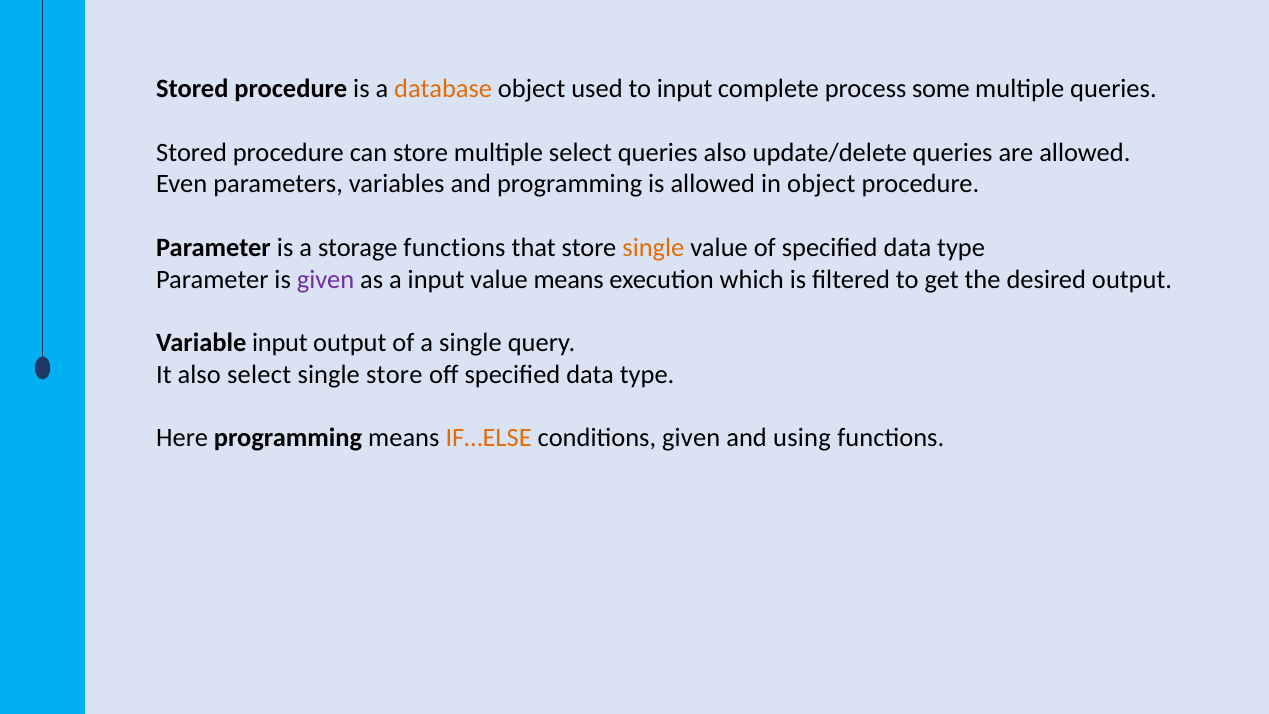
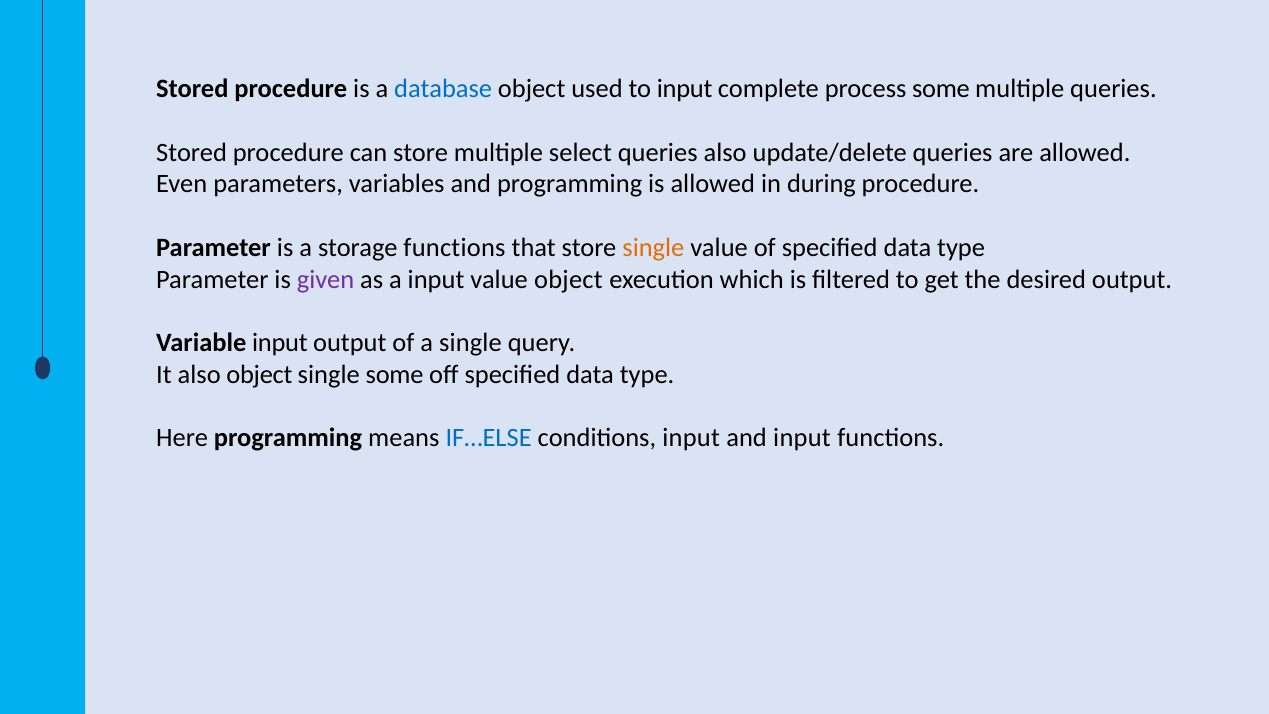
database colour: orange -> blue
in object: object -> during
value means: means -> object
also select: select -> object
single store: store -> some
IF…ELSE colour: orange -> blue
conditions given: given -> input
and using: using -> input
